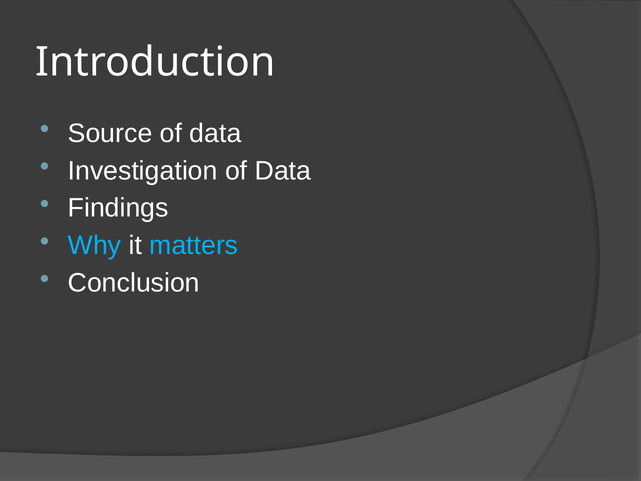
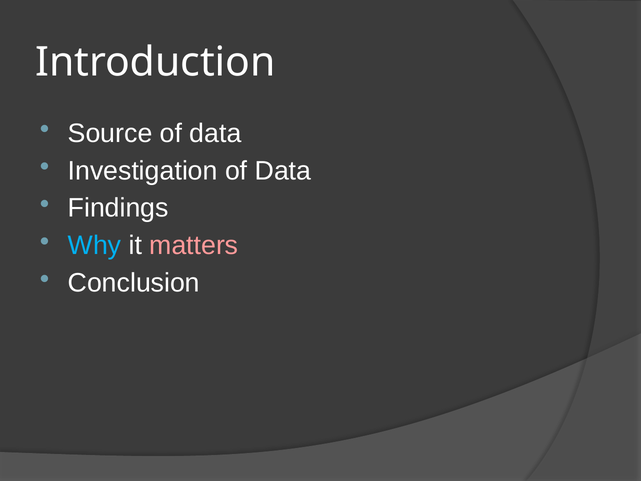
matters colour: light blue -> pink
